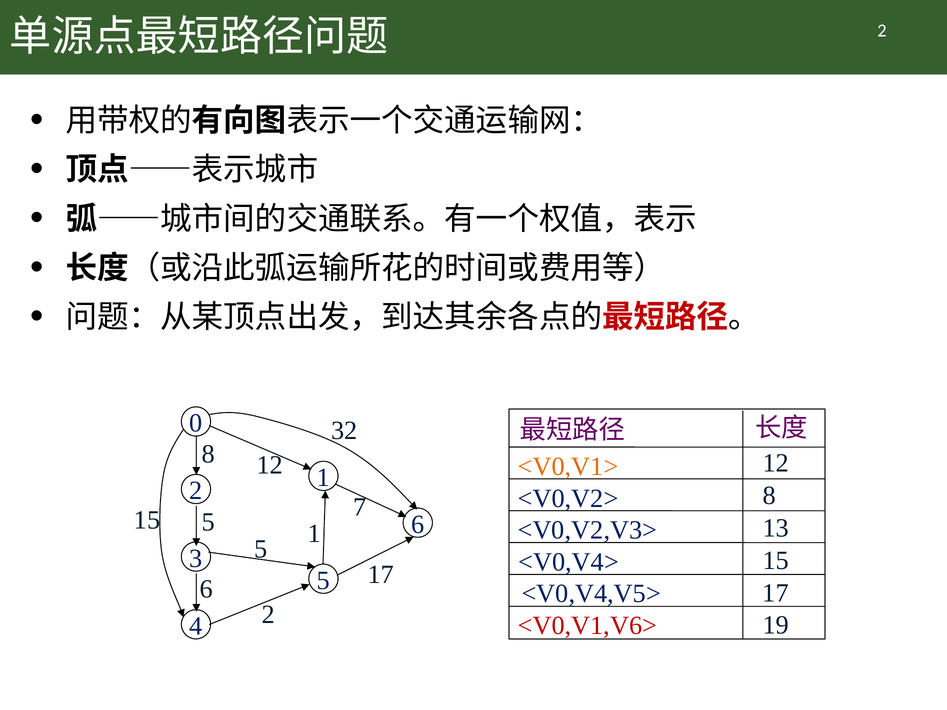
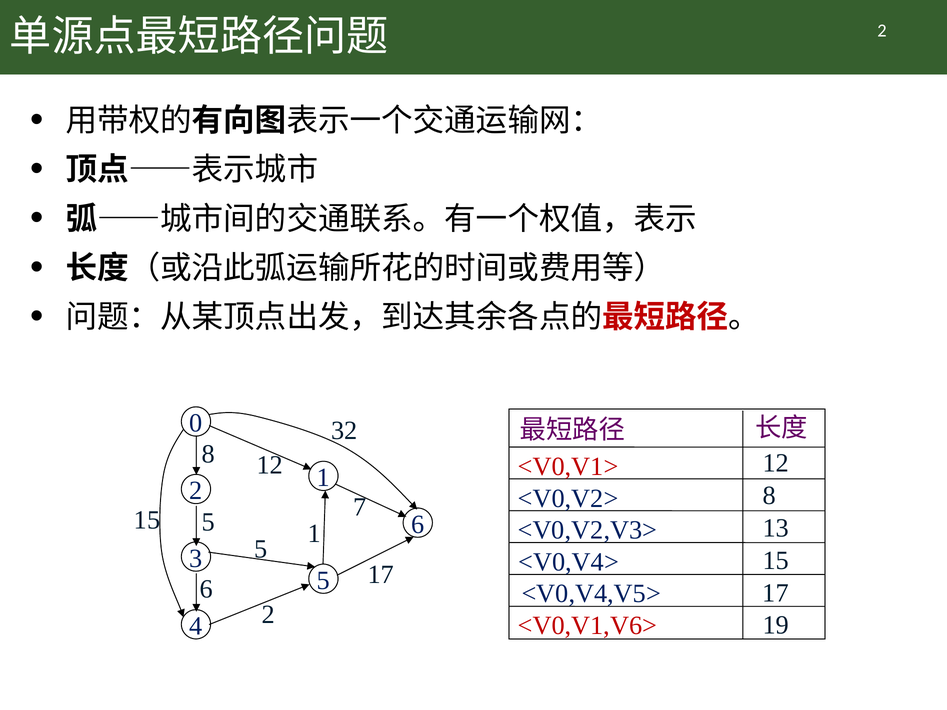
<V0,V1> colour: orange -> red
